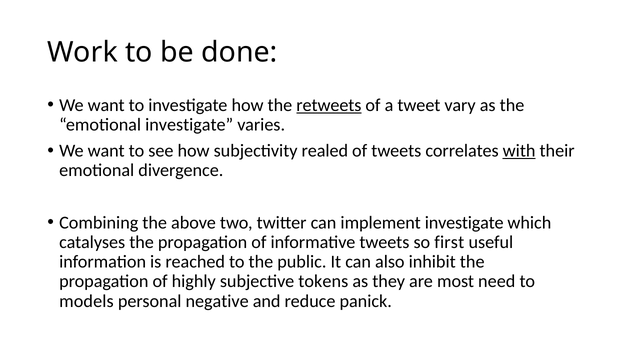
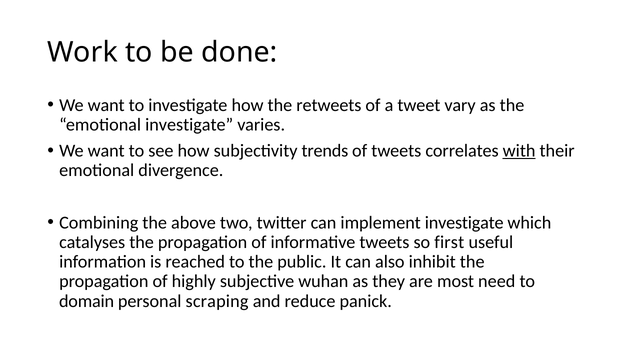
retweets underline: present -> none
realed: realed -> trends
tokens: tokens -> wuhan
models: models -> domain
negative: negative -> scraping
